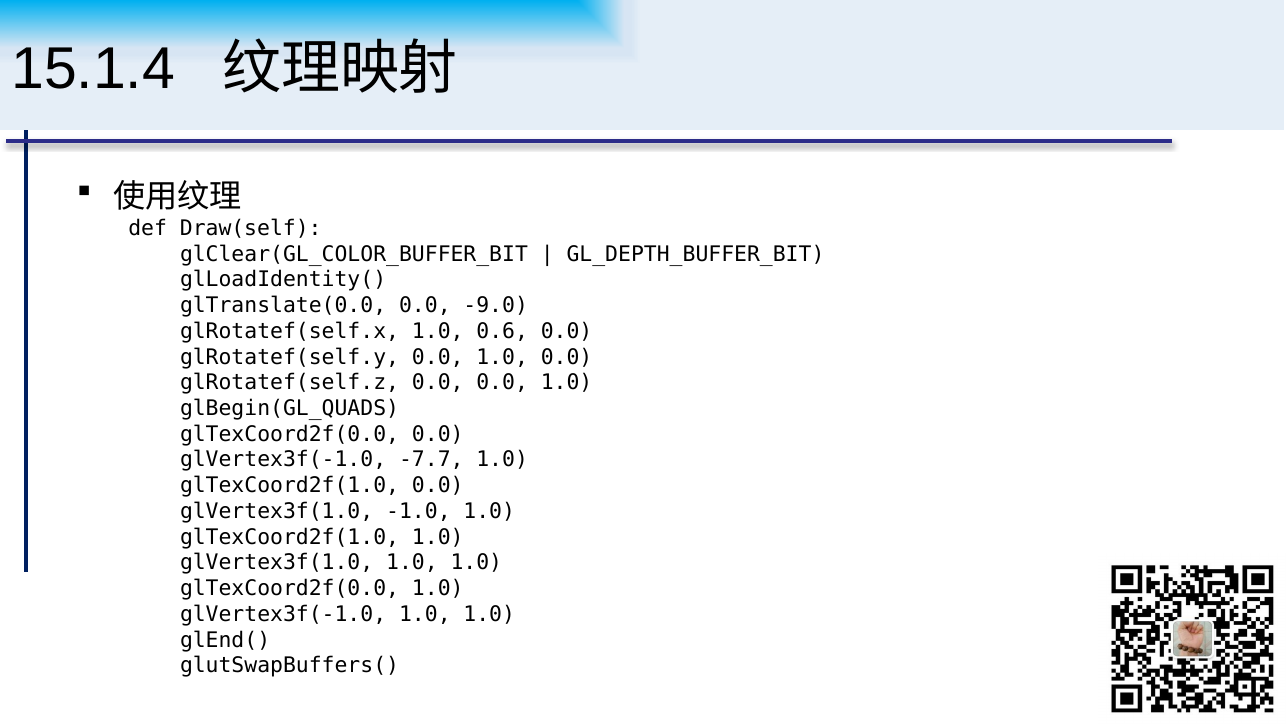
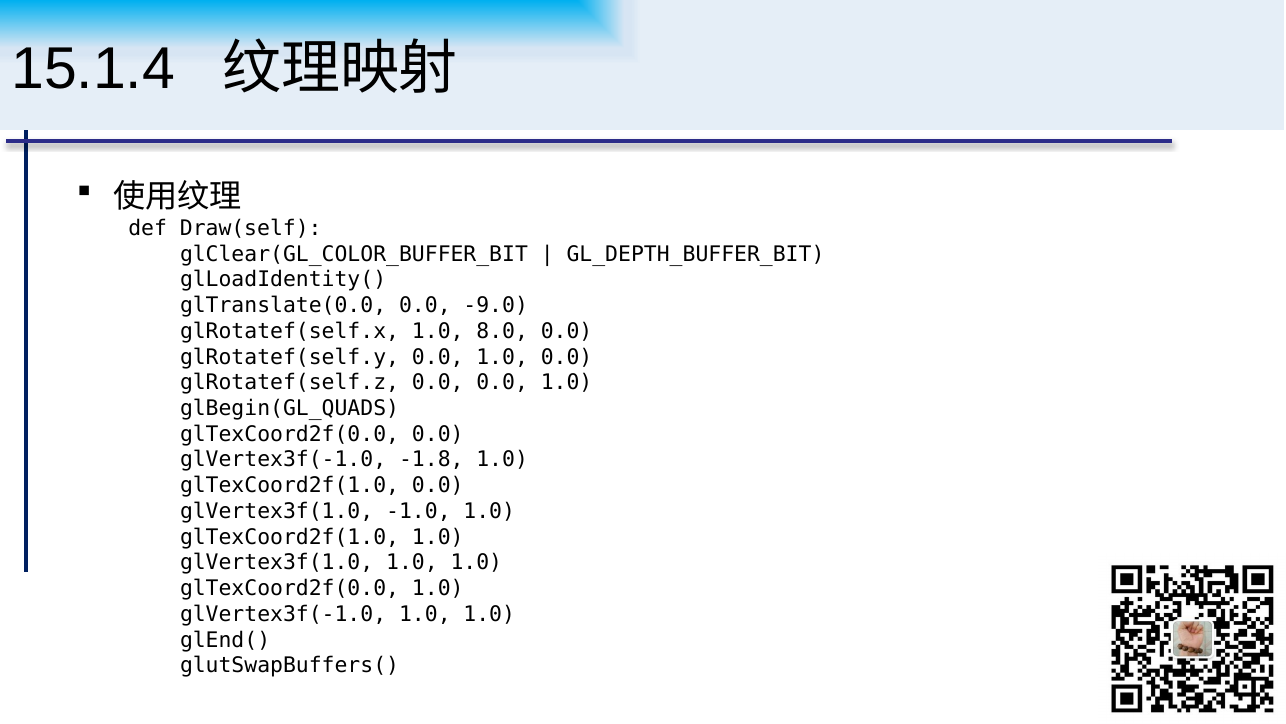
0.6: 0.6 -> 8.0
-7.7: -7.7 -> -1.8
